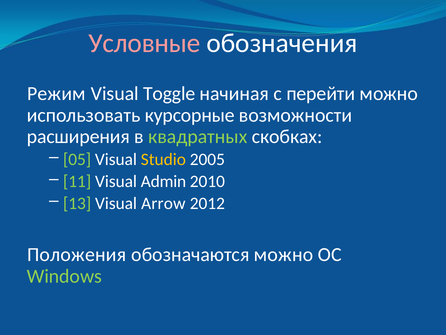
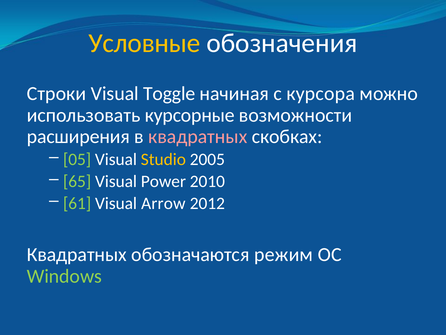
Условные colour: pink -> yellow
Режим: Режим -> Строки
перейти: перейти -> курсора
квадратных at (198, 136) colour: light green -> pink
11: 11 -> 65
Admin: Admin -> Power
13: 13 -> 61
Положения at (77, 254): Положения -> Квадратных
обозначаются можно: можно -> режим
